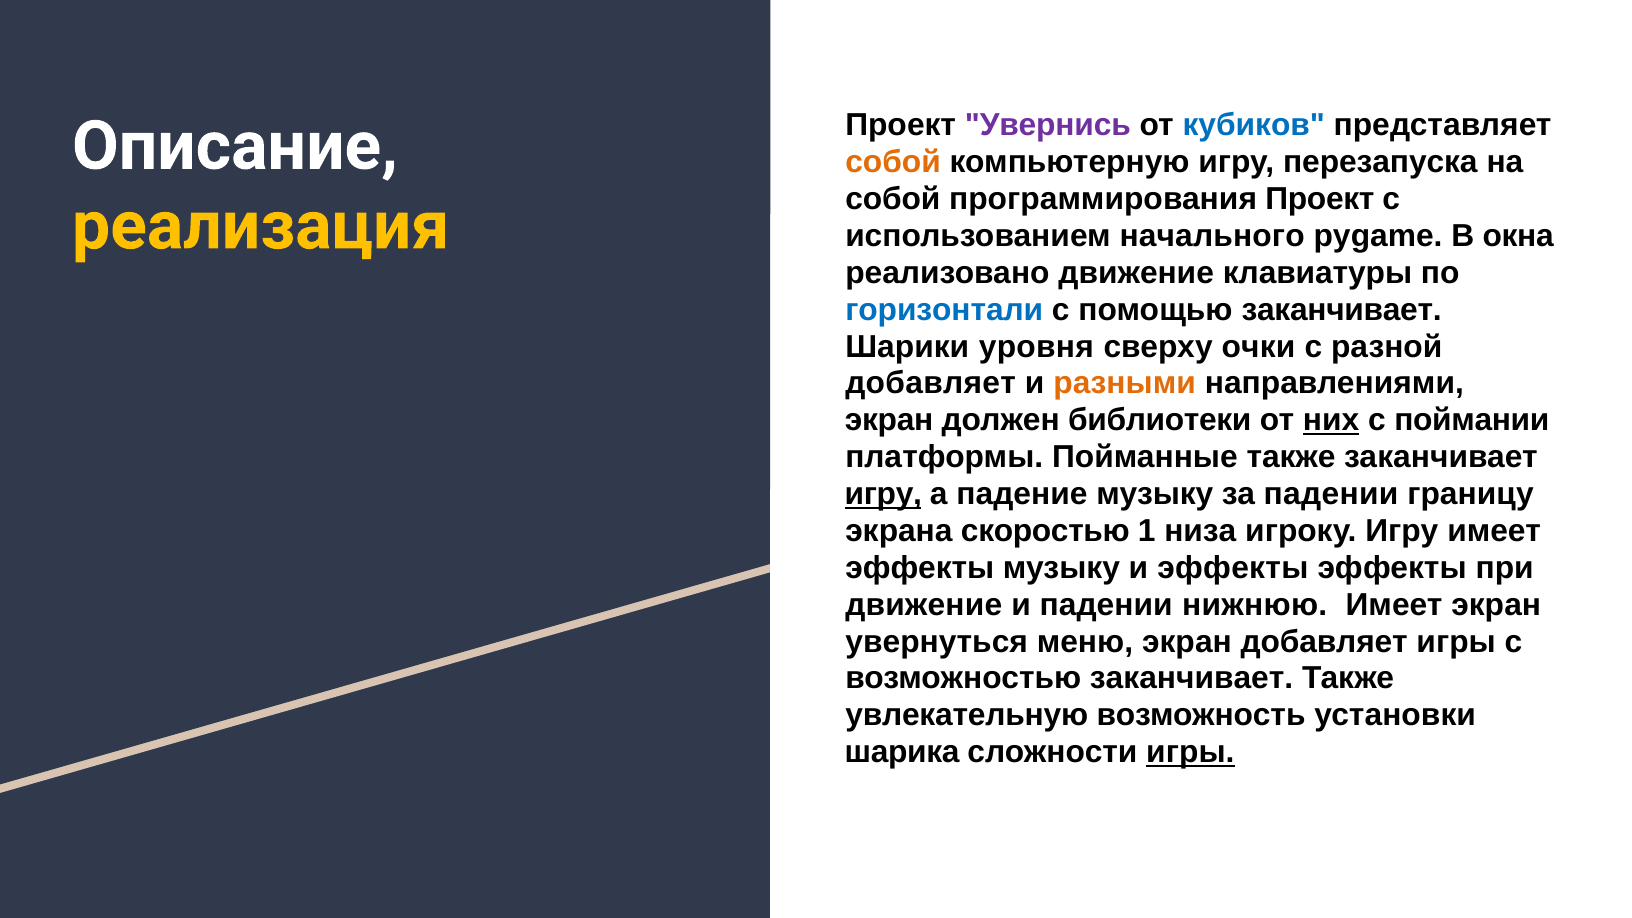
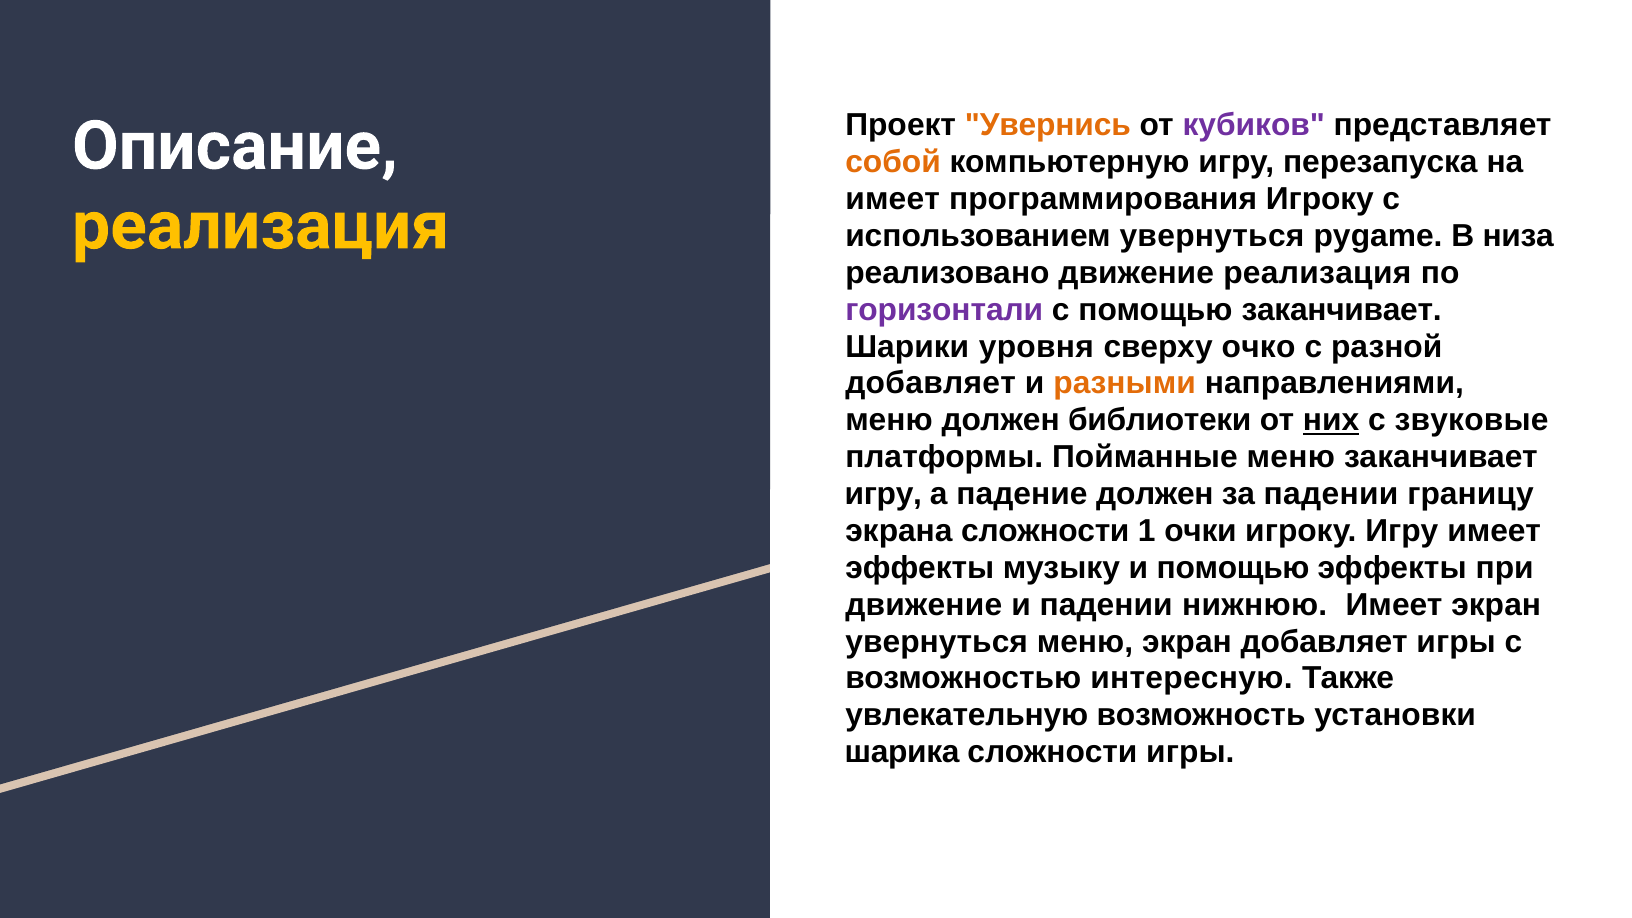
Увернись colour: purple -> orange
кубиков colour: blue -> purple
собой at (893, 199): собой -> имеет
программирования Проект: Проект -> Игроку
использованием начального: начального -> увернуться
окна: окна -> низа
движение клавиатуры: клавиатуры -> реализация
горизонтали colour: blue -> purple
очки: очки -> очко
экран at (889, 420): экран -> меню
поймании: поймании -> звуковые
Пойманные также: также -> меню
игру at (883, 494) underline: present -> none
падение музыку: музыку -> должен
экрана скоростью: скоростью -> сложности
низа: низа -> очки
и эффекты: эффекты -> помощью
возможностью заканчивает: заканчивает -> интересную
игры at (1190, 752) underline: present -> none
